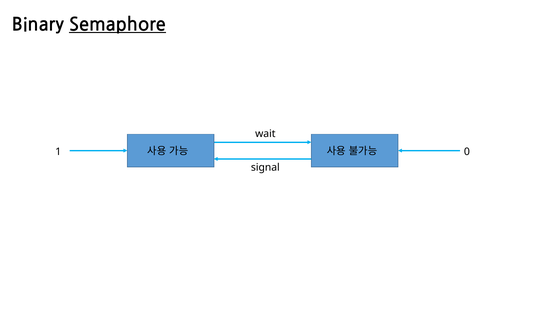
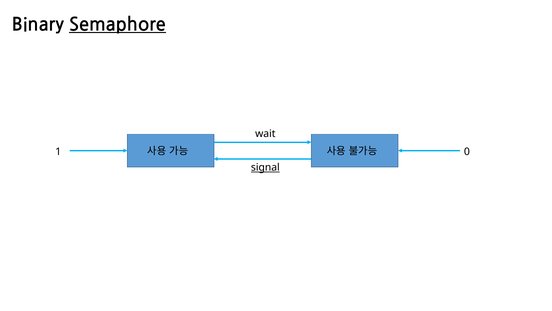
signal underline: none -> present
